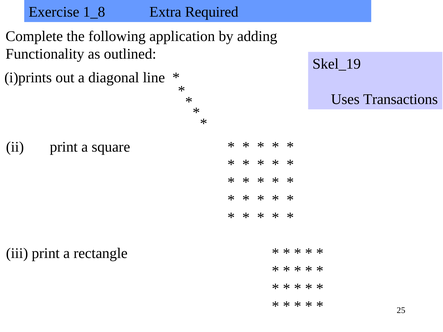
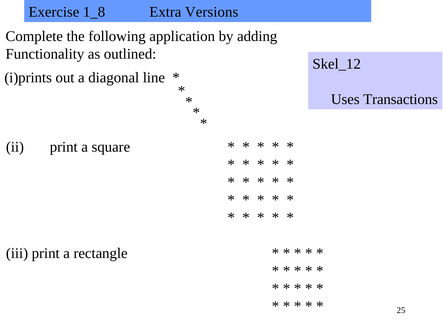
Required: Required -> Versions
Skel_19: Skel_19 -> Skel_12
